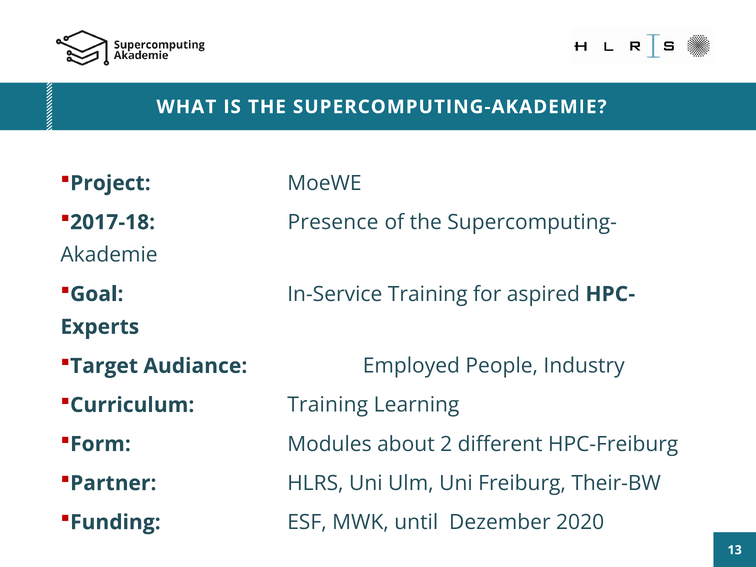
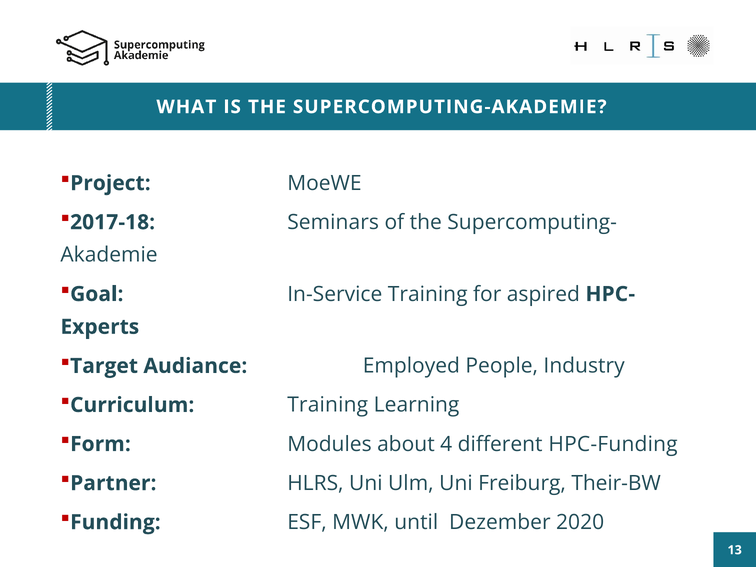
Presence: Presence -> Seminars
2: 2 -> 4
HPC-Freiburg: HPC-Freiburg -> HPC-Funding
